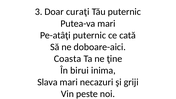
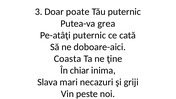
curaţi: curaţi -> poate
Putea-va mari: mari -> grea
birui: birui -> chiar
